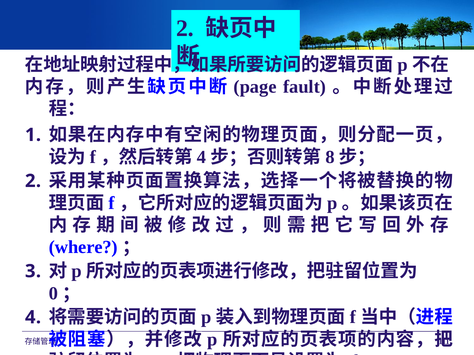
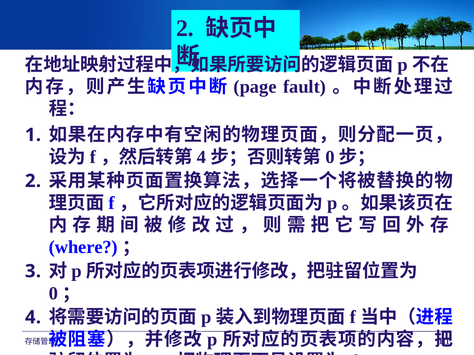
8 at (330, 157): 8 -> 0
